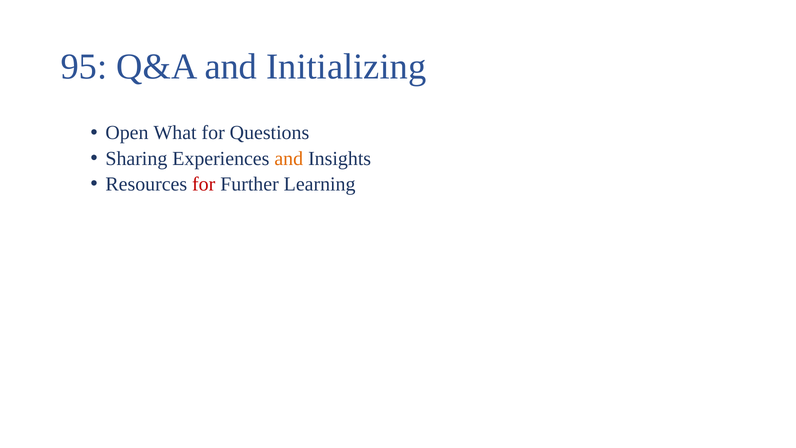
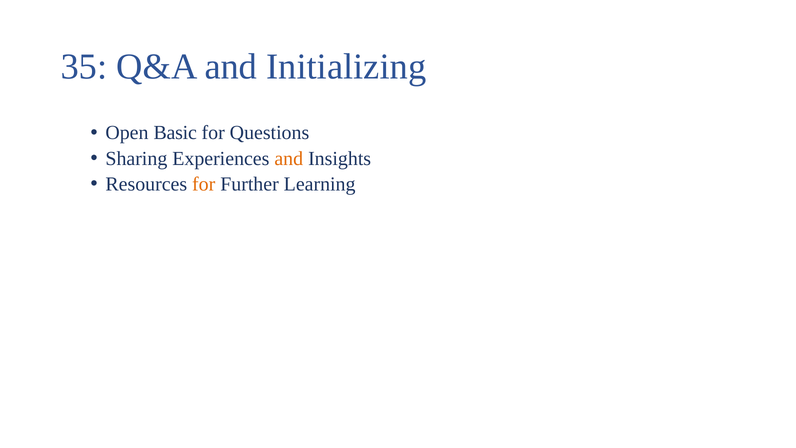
95: 95 -> 35
What: What -> Basic
for at (204, 184) colour: red -> orange
